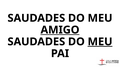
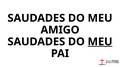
AMIGO underline: present -> none
